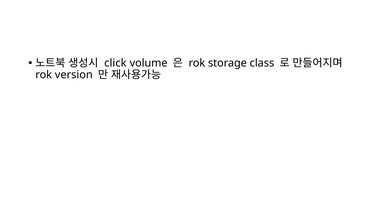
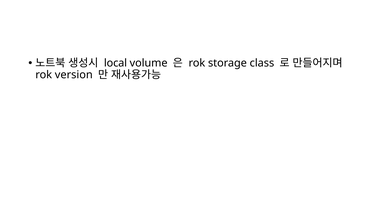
click: click -> local
